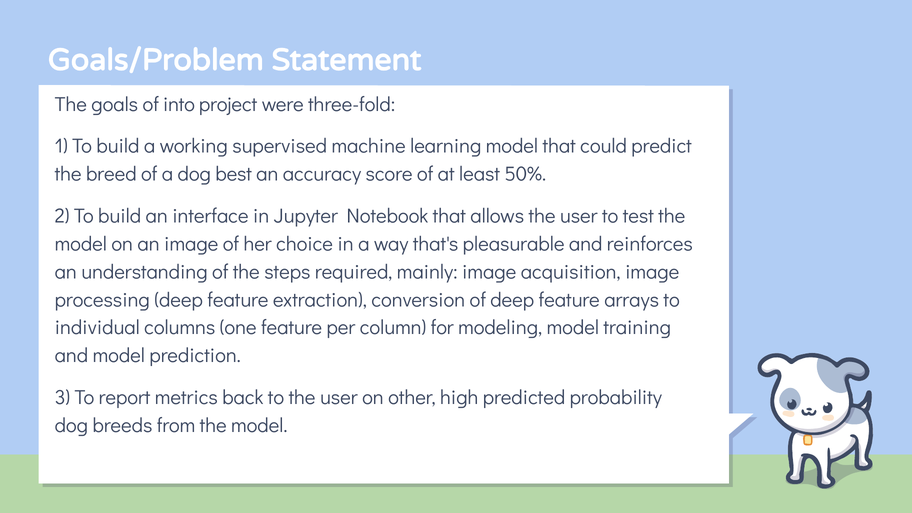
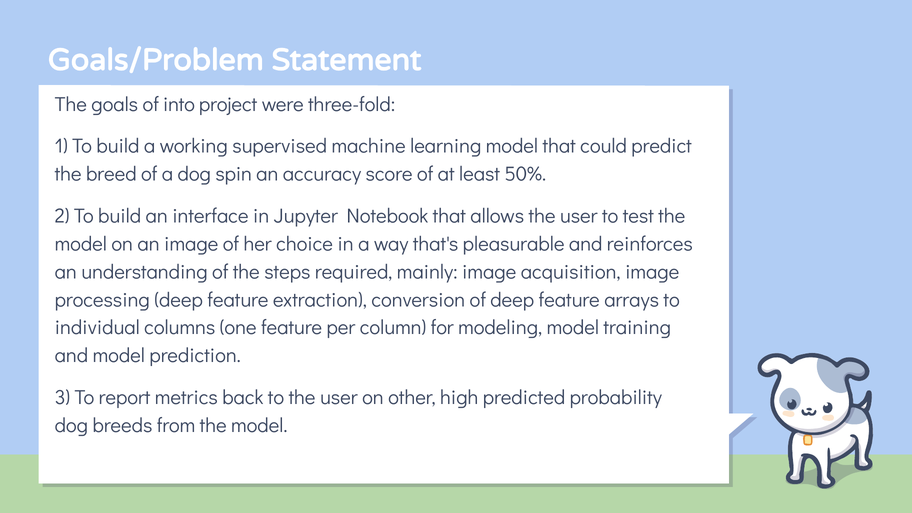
best: best -> spin
